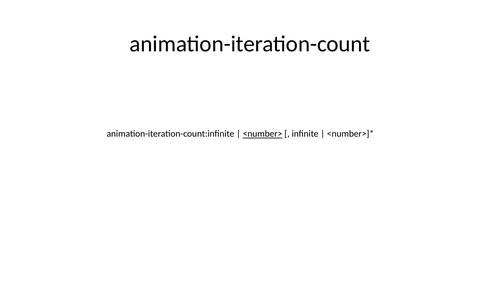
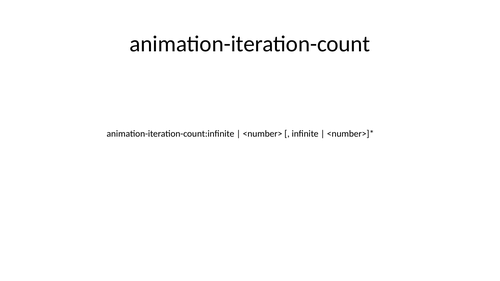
<number> underline: present -> none
